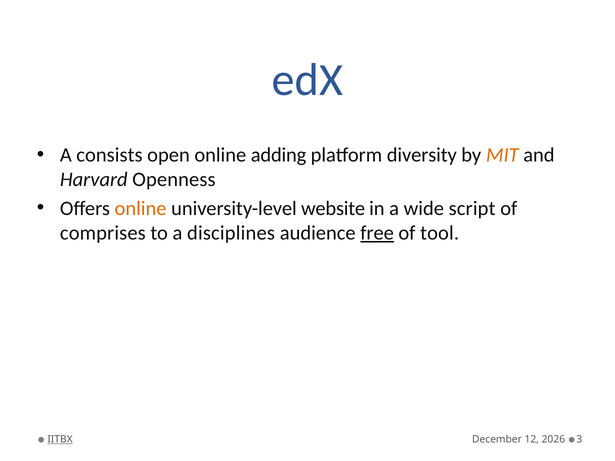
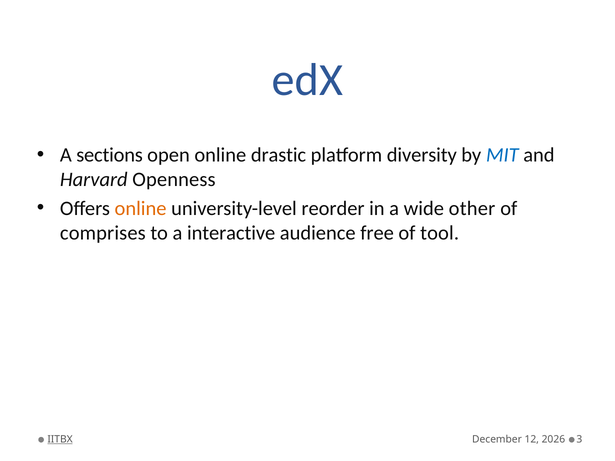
consists: consists -> sections
adding: adding -> drastic
MIT colour: orange -> blue
website: website -> reorder
script: script -> other
disciplines: disciplines -> interactive
free underline: present -> none
